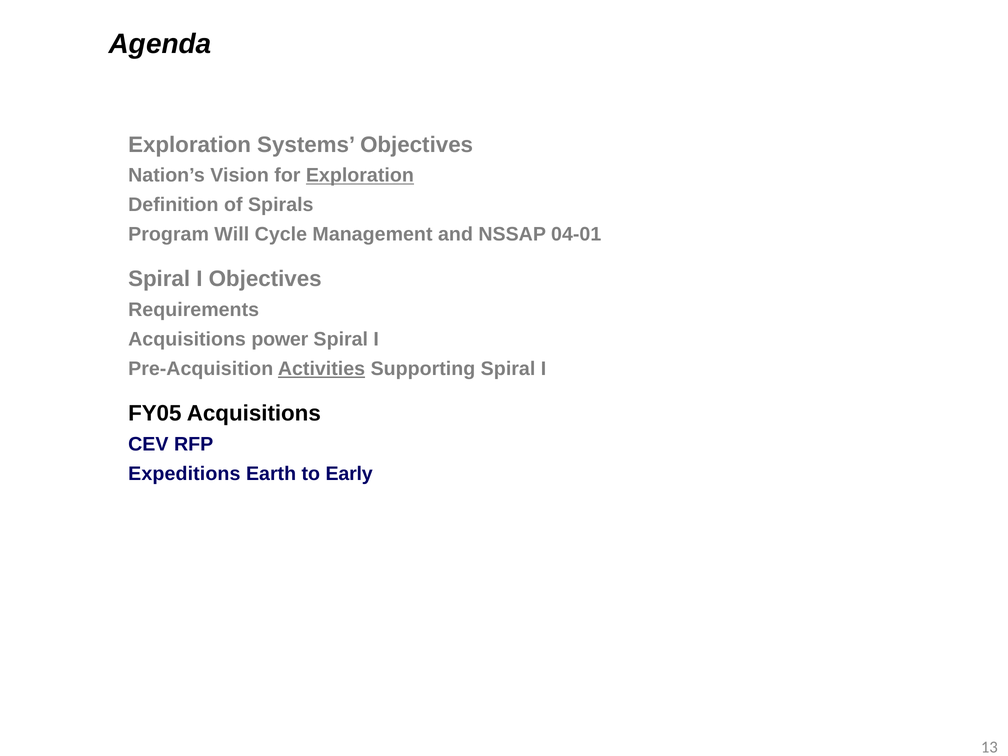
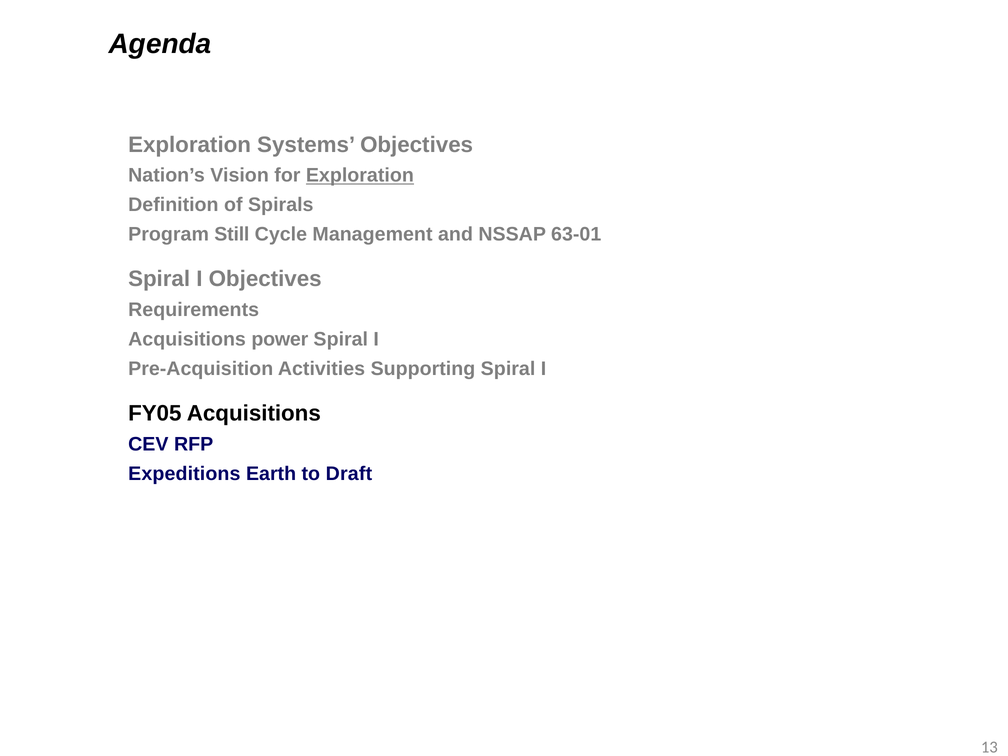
Will: Will -> Still
04-01: 04-01 -> 63-01
Activities underline: present -> none
Early: Early -> Draft
